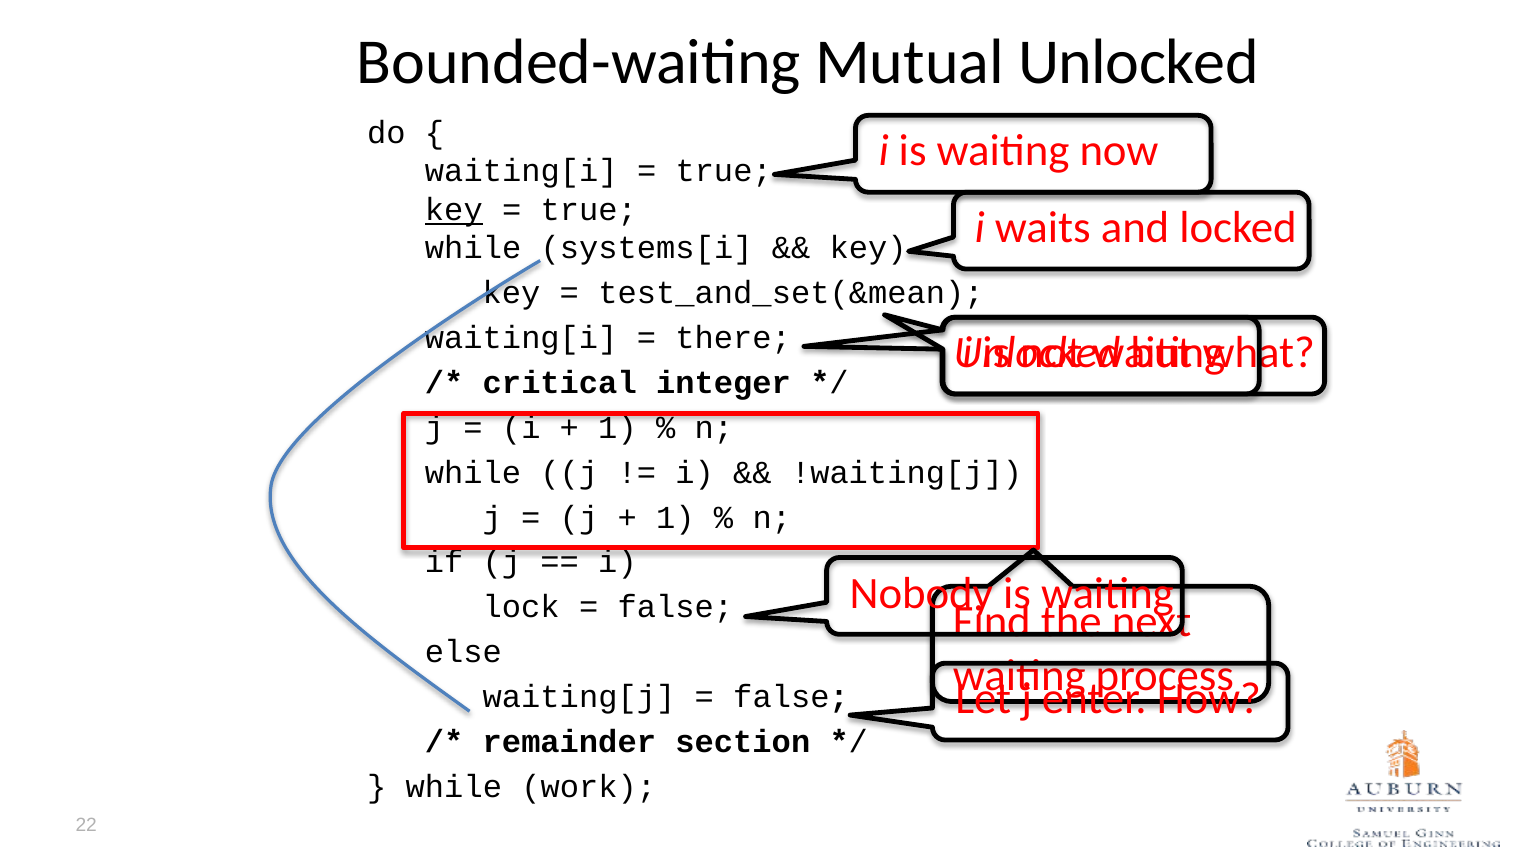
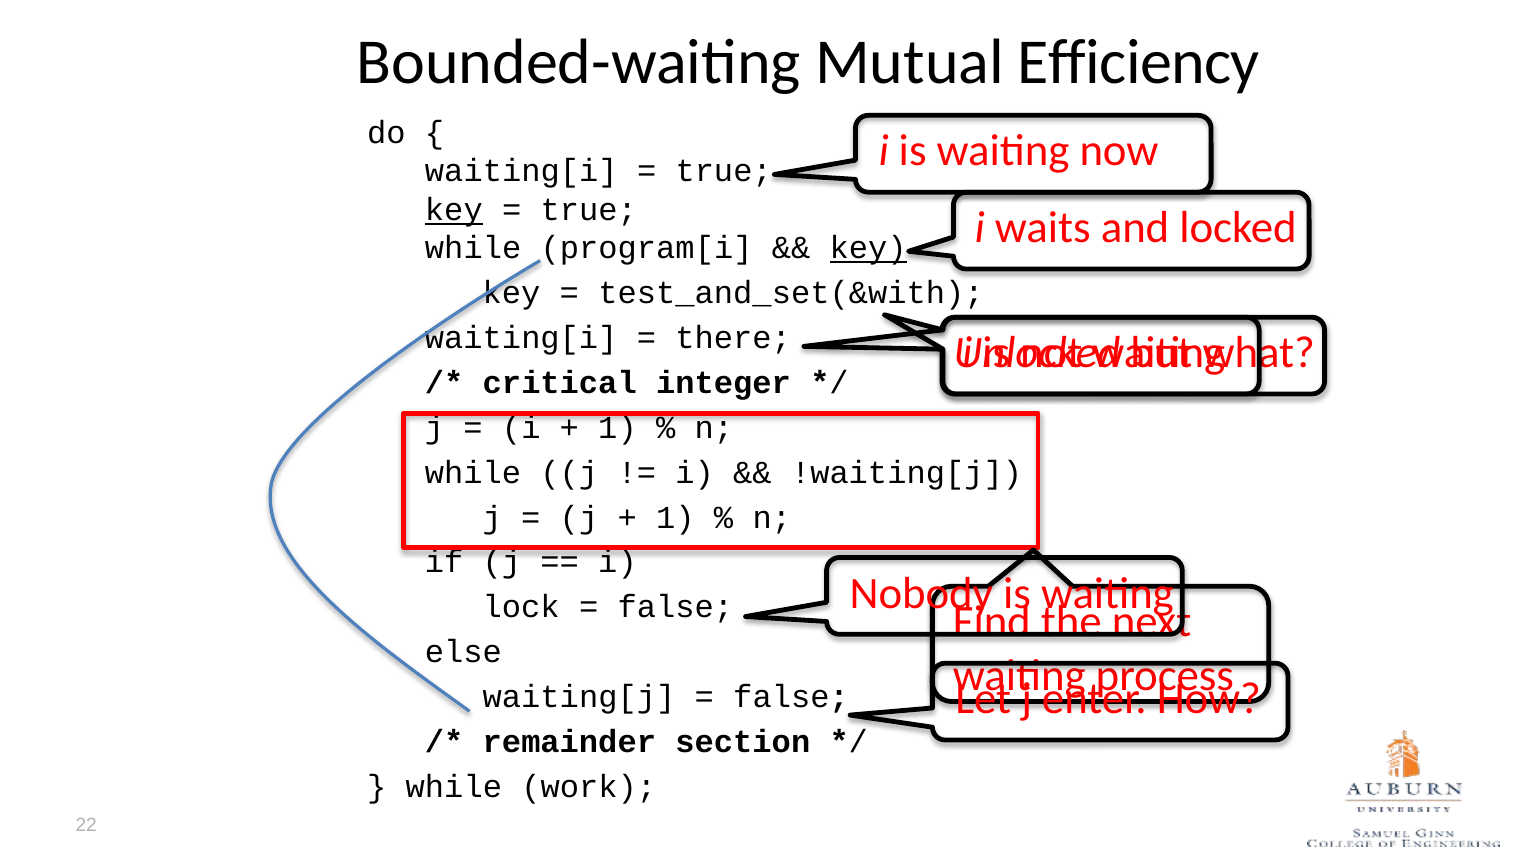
Mutual Unlocked: Unlocked -> Efficiency
systems[i: systems[i -> program[i
key at (868, 248) underline: none -> present
test_and_set(&mean: test_and_set(&mean -> test_and_set(&with
